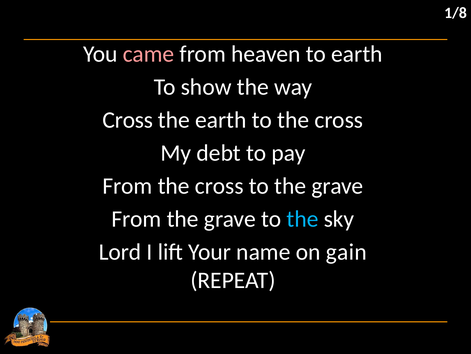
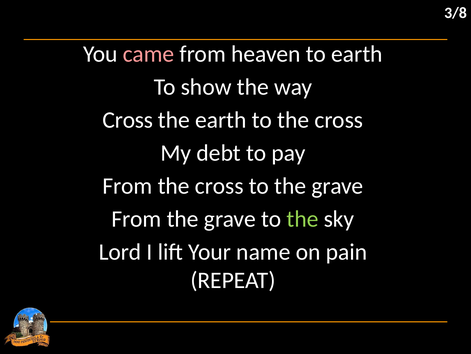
1/8: 1/8 -> 3/8
the at (302, 219) colour: light blue -> light green
gain: gain -> pain
